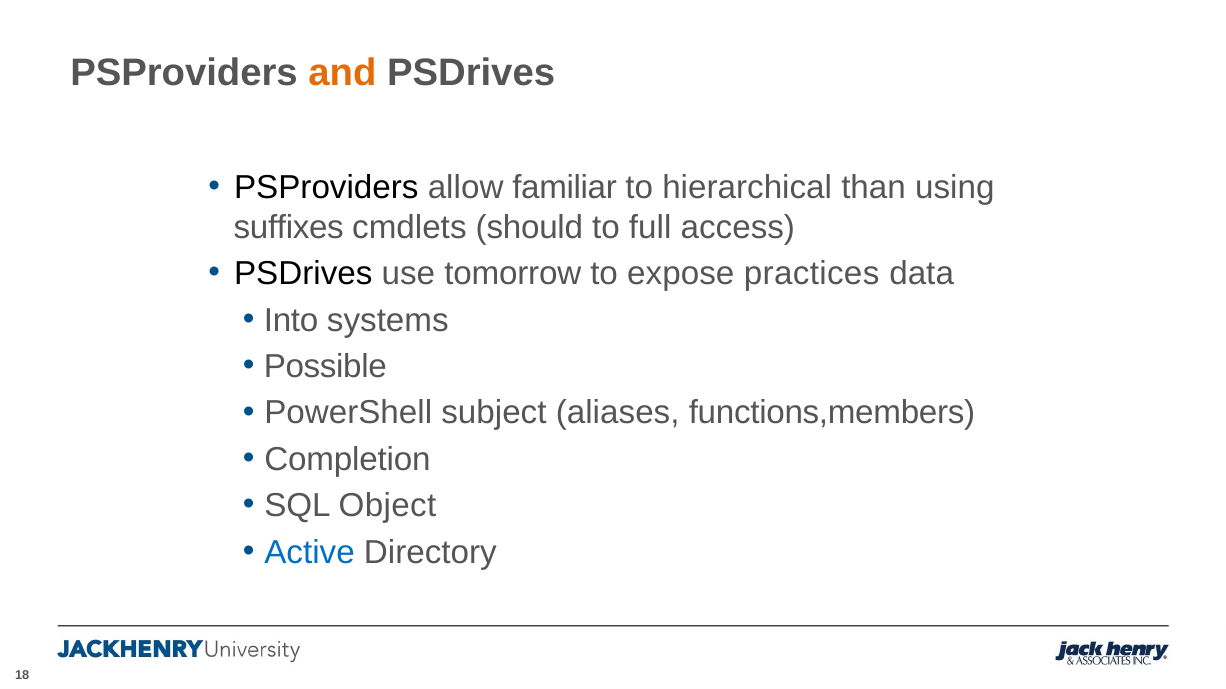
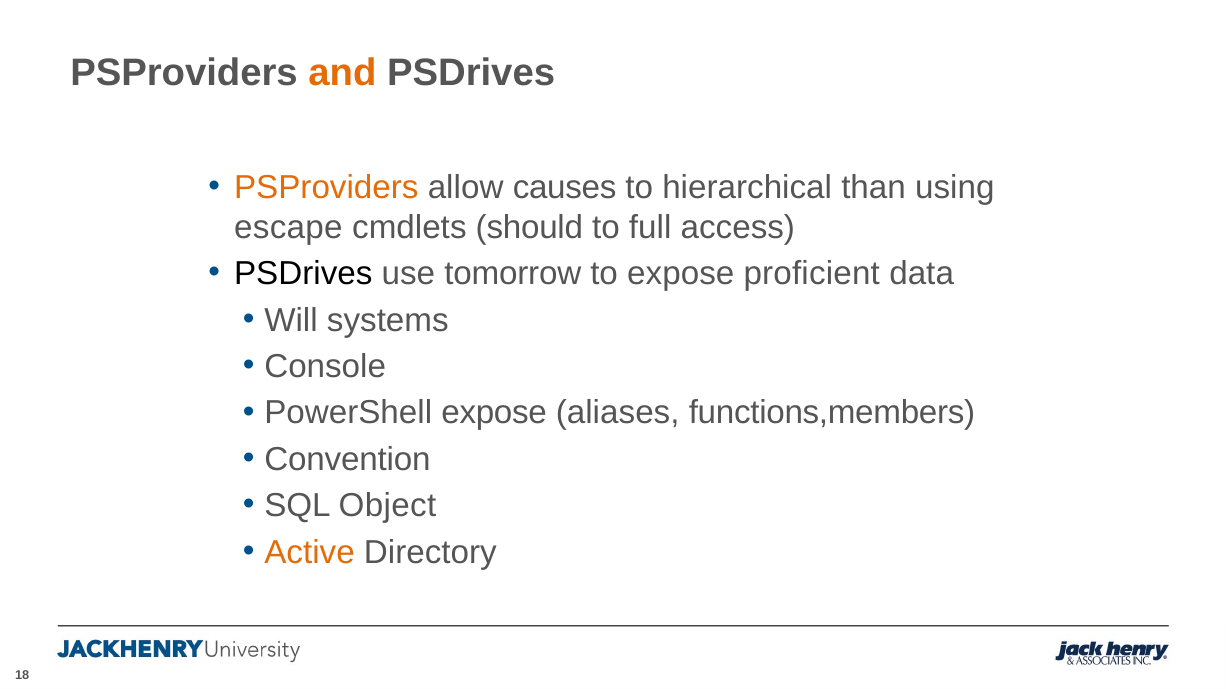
PSProviders at (326, 188) colour: black -> orange
familiar: familiar -> causes
suffixes: suffixes -> escape
practices: practices -> proficient
Into: Into -> Will
Possible: Possible -> Console
PowerShell subject: subject -> expose
Completion: Completion -> Convention
Active colour: blue -> orange
